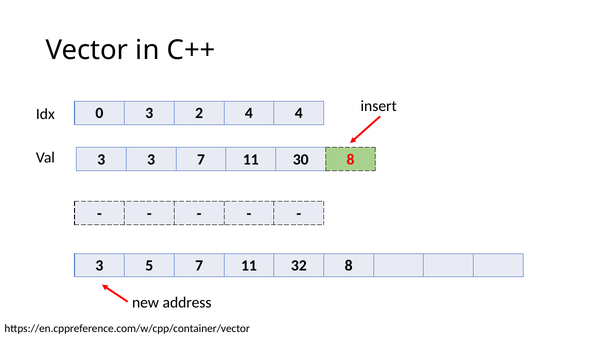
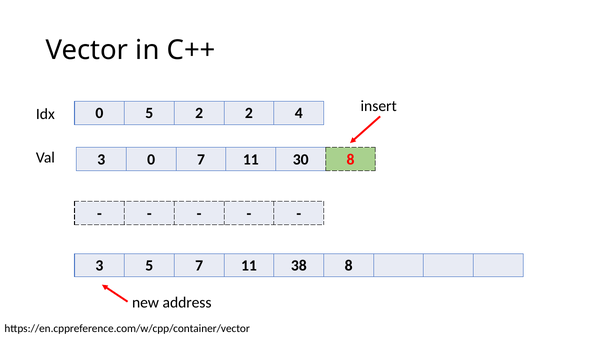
0 3: 3 -> 5
2 4: 4 -> 2
3 3: 3 -> 0
32: 32 -> 38
